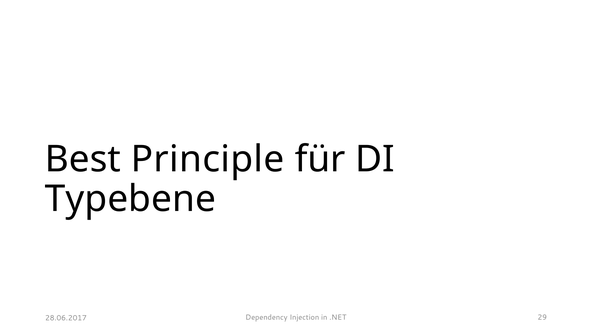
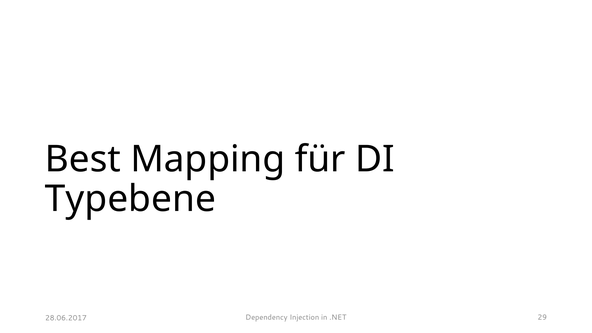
Principle: Principle -> Mapping
